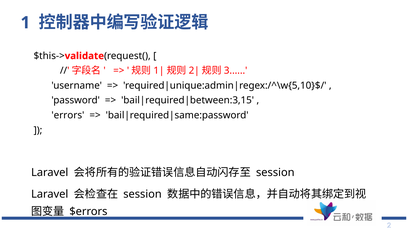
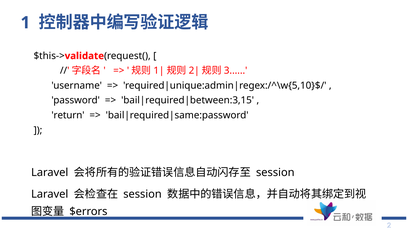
errors: errors -> return
